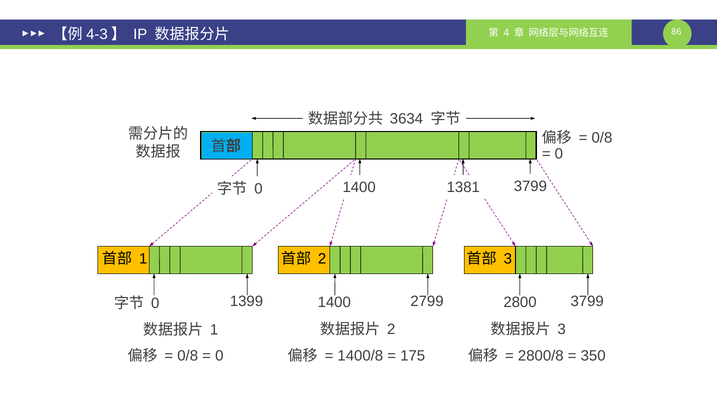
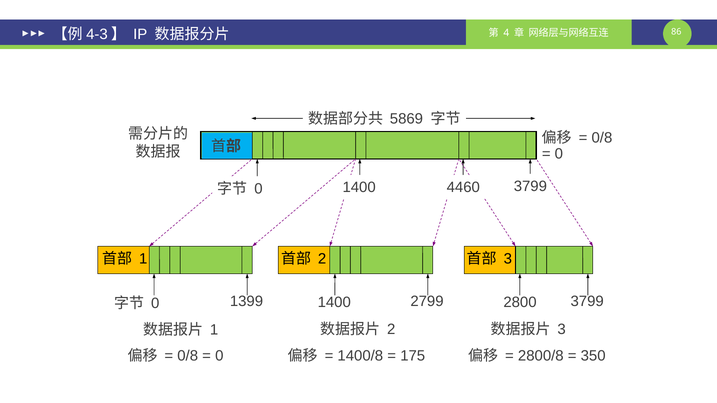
3634: 3634 -> 5869
1381: 1381 -> 4460
